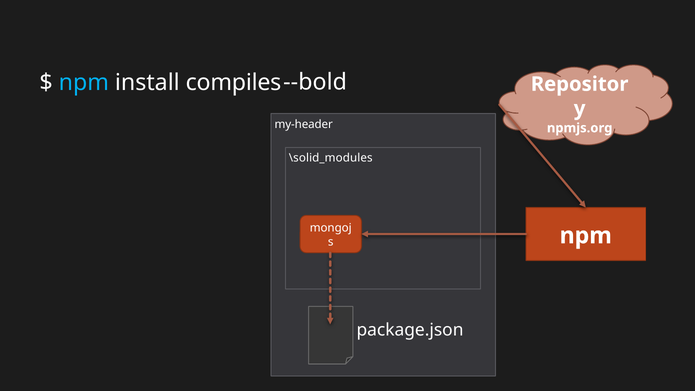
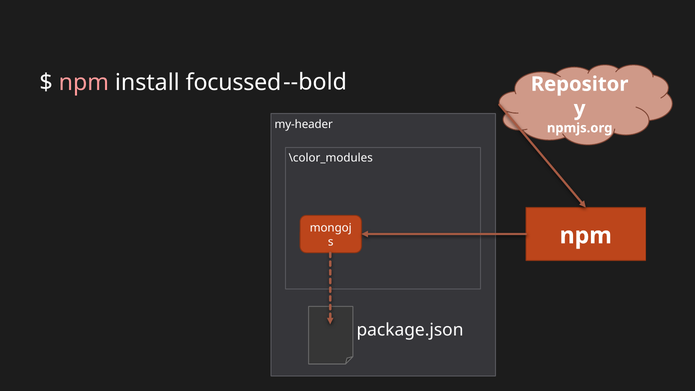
npm at (84, 83) colour: light blue -> pink
compiles: compiles -> focussed
\solid_modules: \solid_modules -> \color_modules
